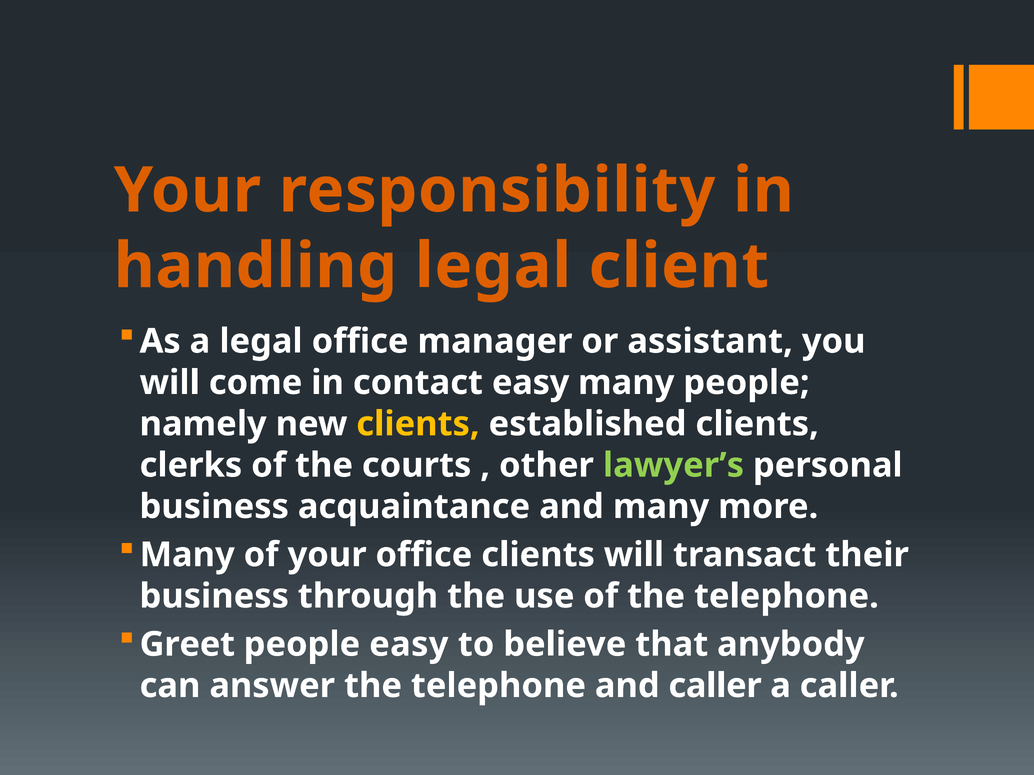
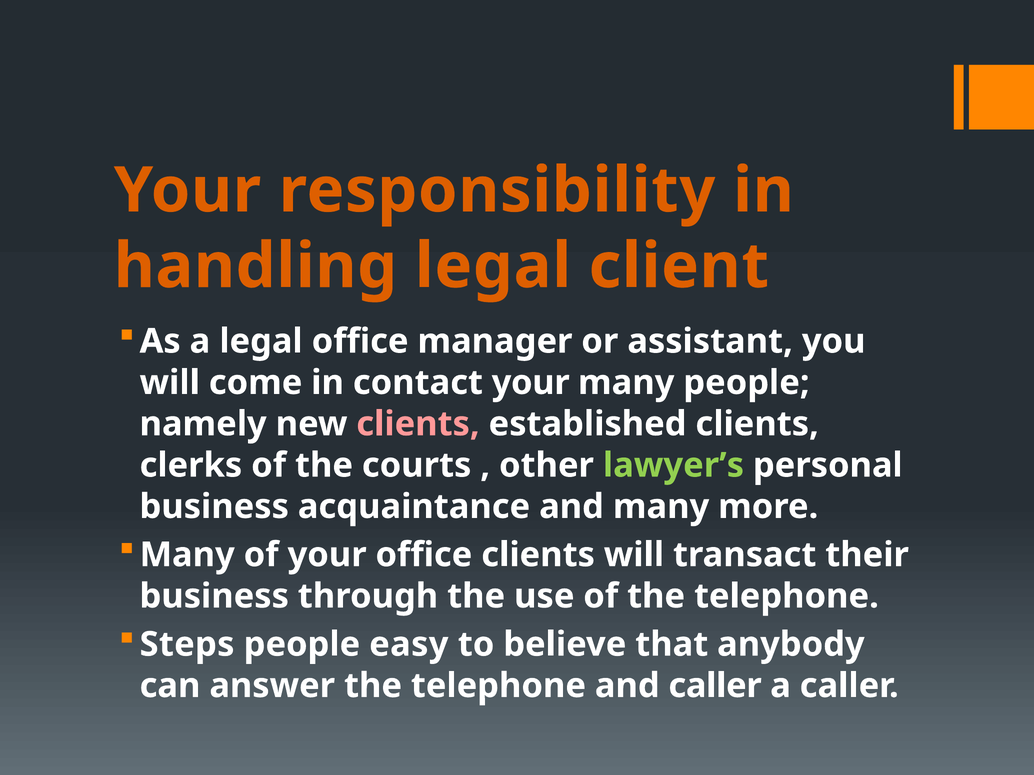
contact easy: easy -> your
clients at (418, 424) colour: yellow -> pink
Greet: Greet -> Steps
